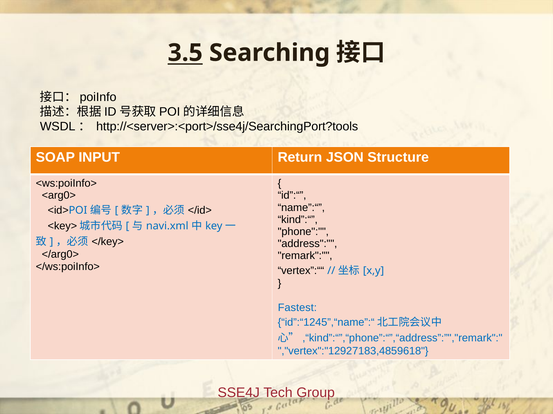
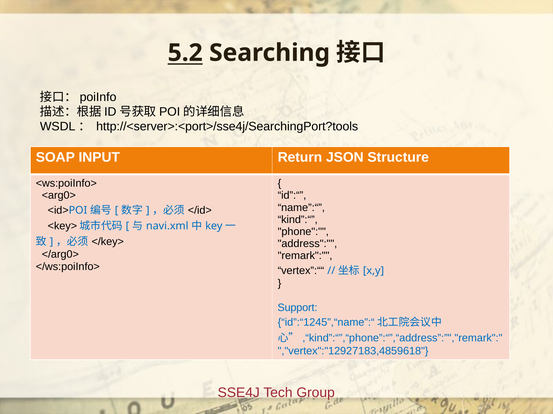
3.5: 3.5 -> 5.2
Fastest: Fastest -> Support
